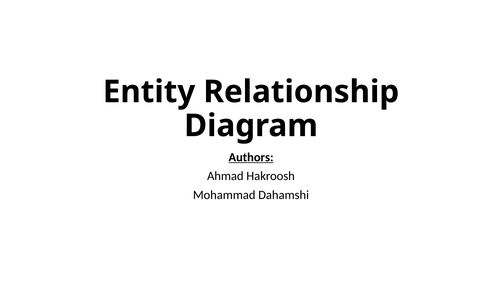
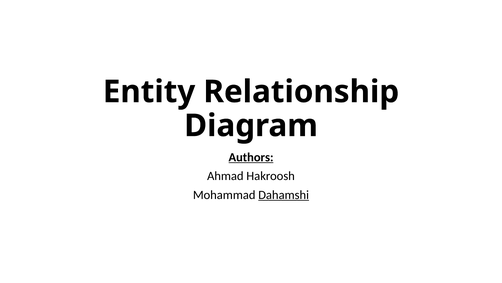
Dahamshi underline: none -> present
